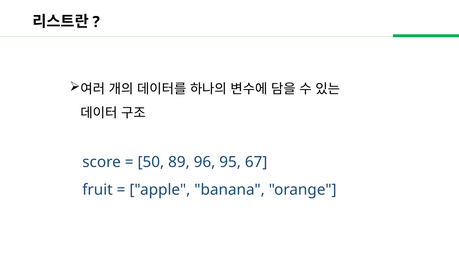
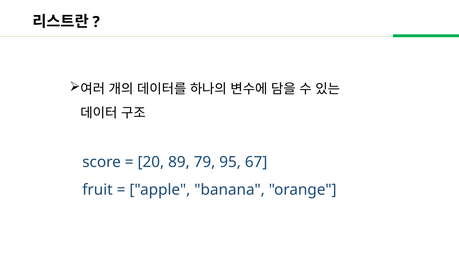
50: 50 -> 20
96: 96 -> 79
